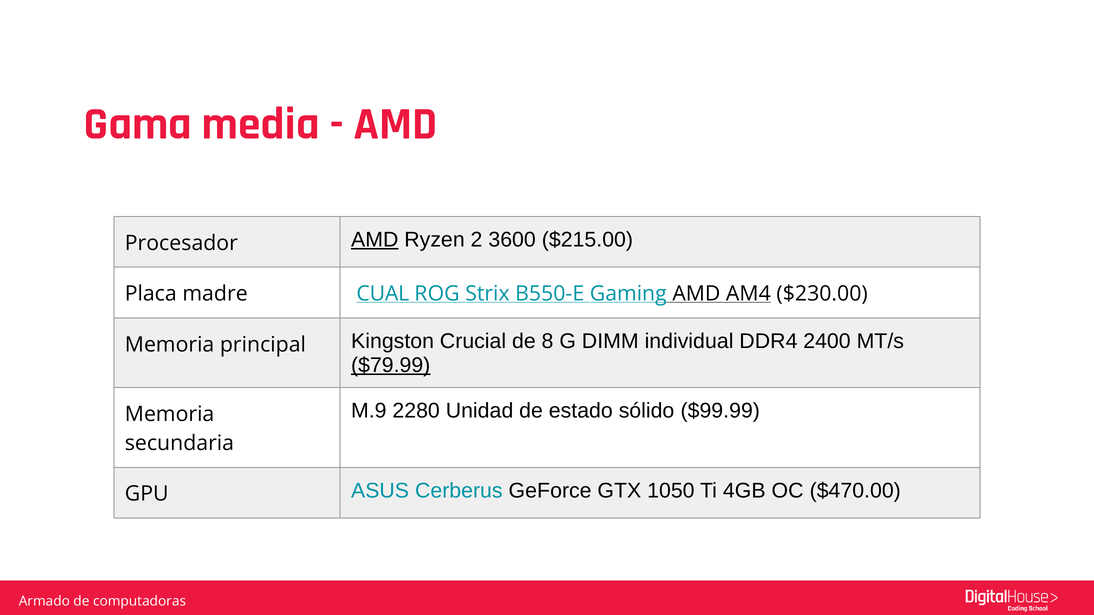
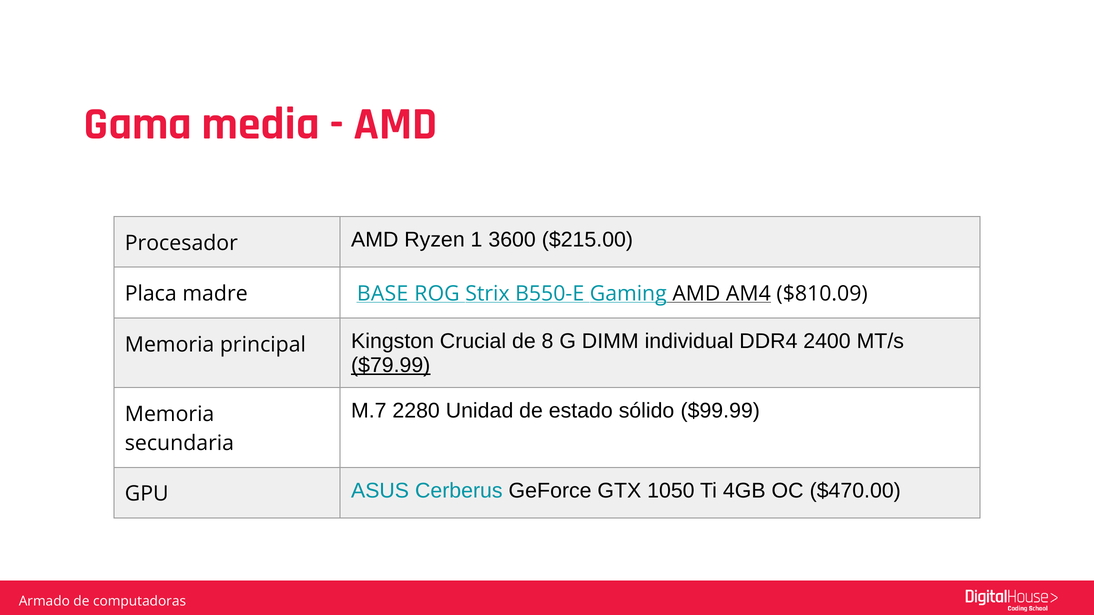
AMD at (375, 240) underline: present -> none
2: 2 -> 1
CUAL: CUAL -> BASE
$230.00: $230.00 -> $810.09
M.9: M.9 -> M.7
